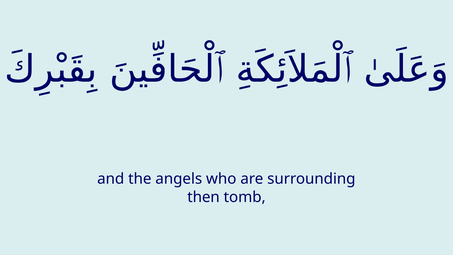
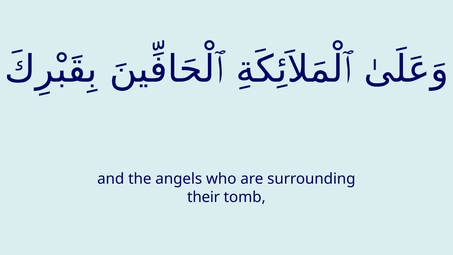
then: then -> their
